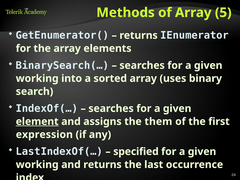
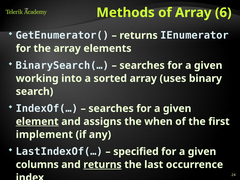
5: 5 -> 6
them: them -> when
expression: expression -> implement
working at (37, 165): working -> columns
returns at (102, 165) underline: none -> present
